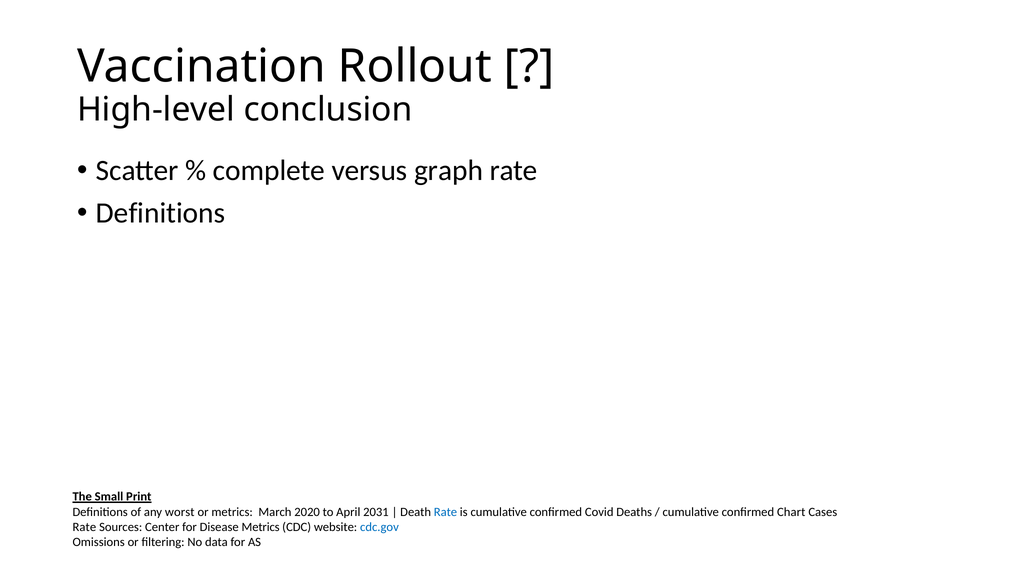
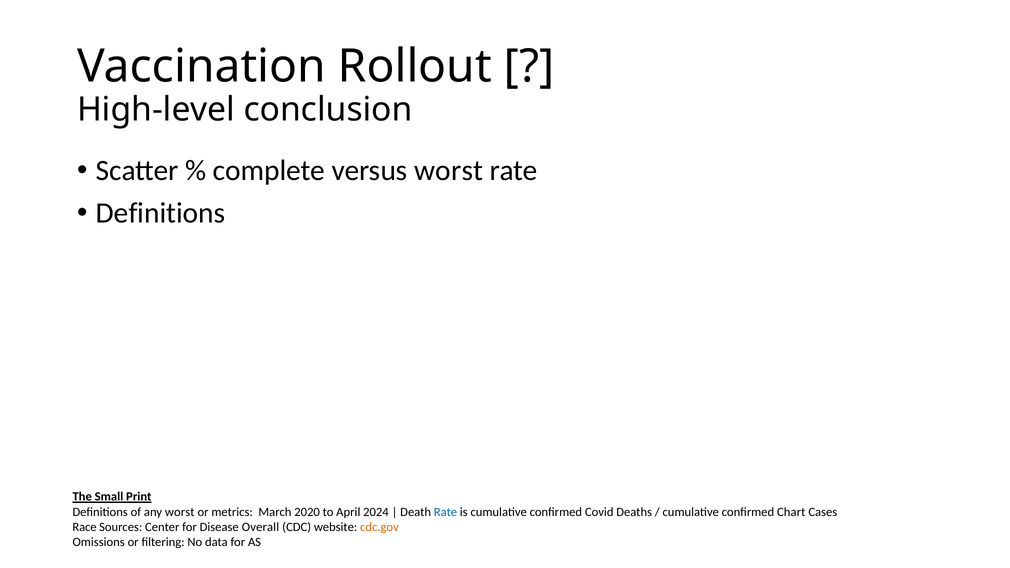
versus graph: graph -> worst
2031: 2031 -> 2024
Rate at (84, 527): Rate -> Race
Disease Metrics: Metrics -> Overall
cdc.gov colour: blue -> orange
